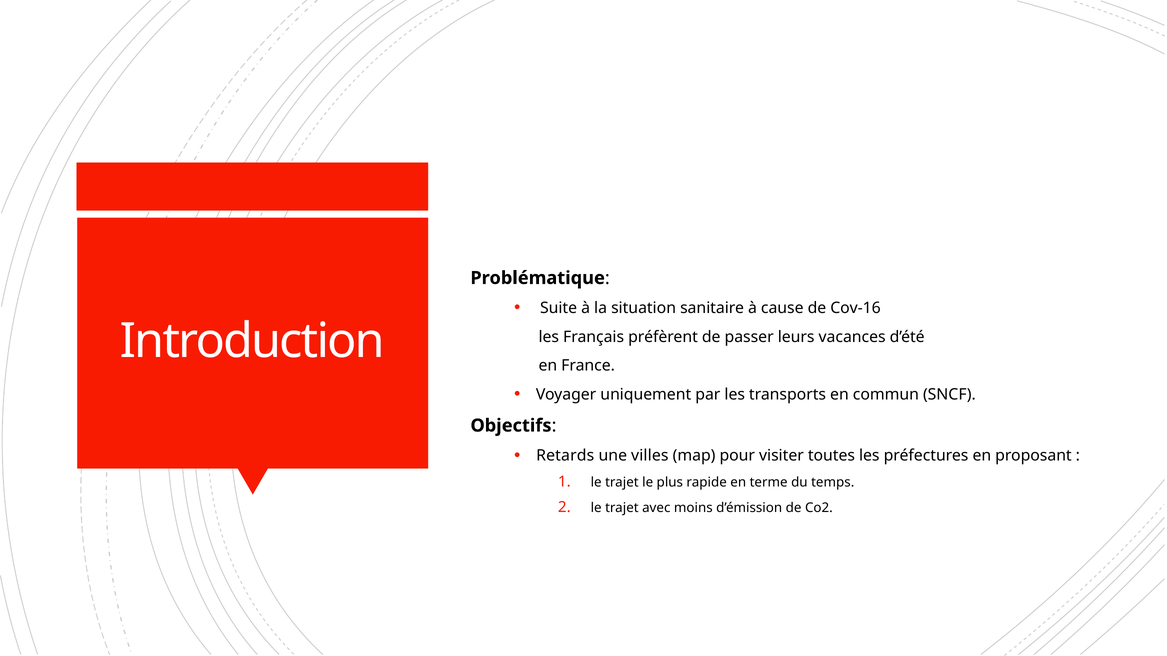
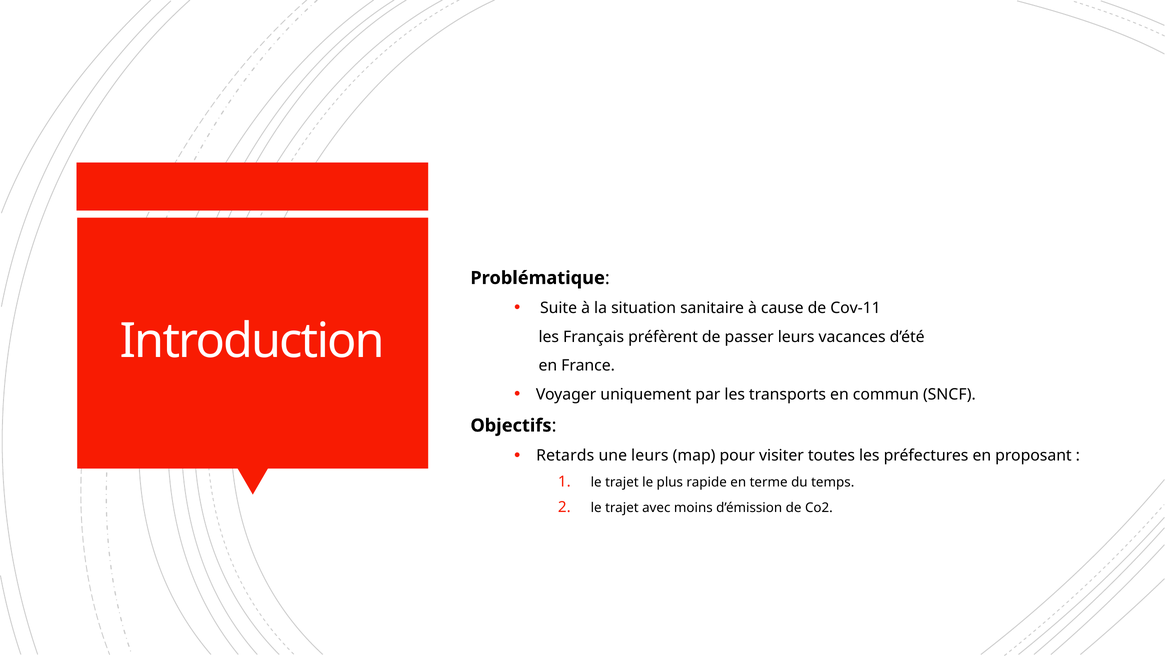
Cov-16: Cov-16 -> Cov-11
une villes: villes -> leurs
